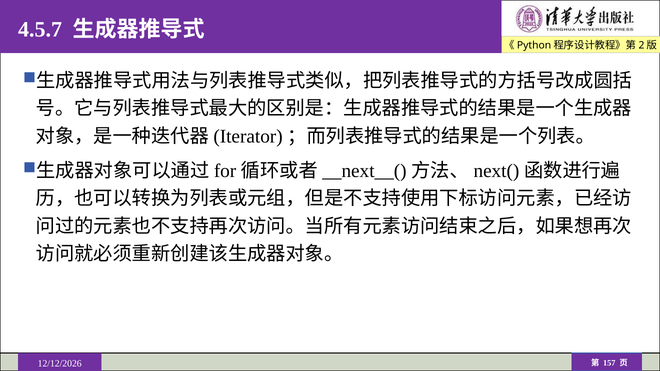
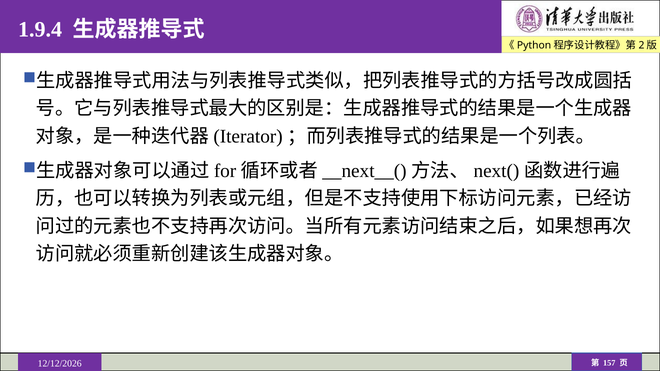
4.5.7: 4.5.7 -> 1.9.4
